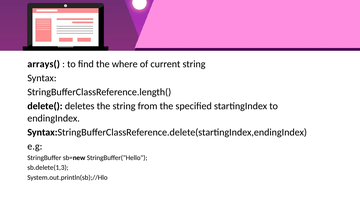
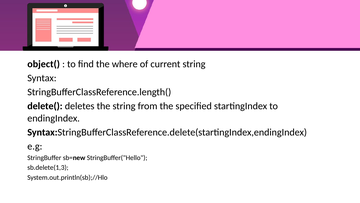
arrays(: arrays( -> object(
